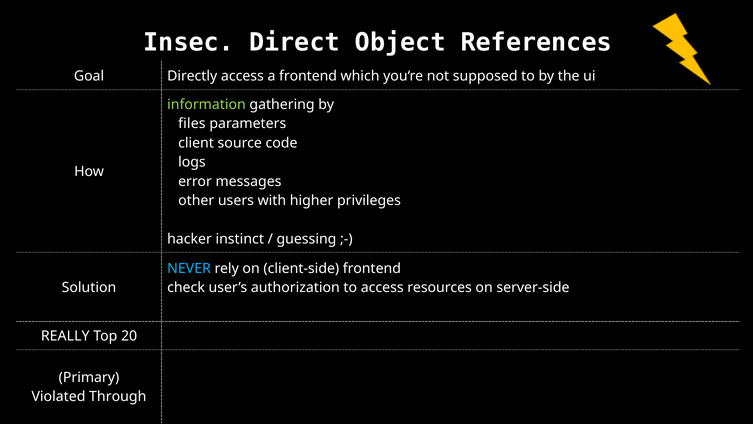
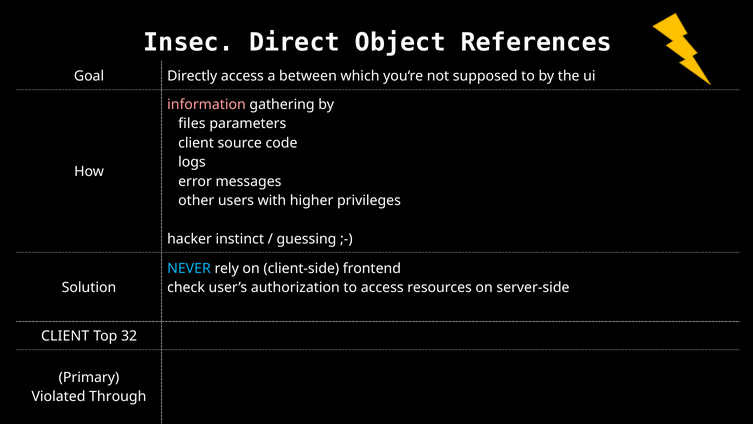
a frontend: frontend -> between
information colour: light green -> pink
REALLY at (65, 336): REALLY -> CLIENT
20: 20 -> 32
